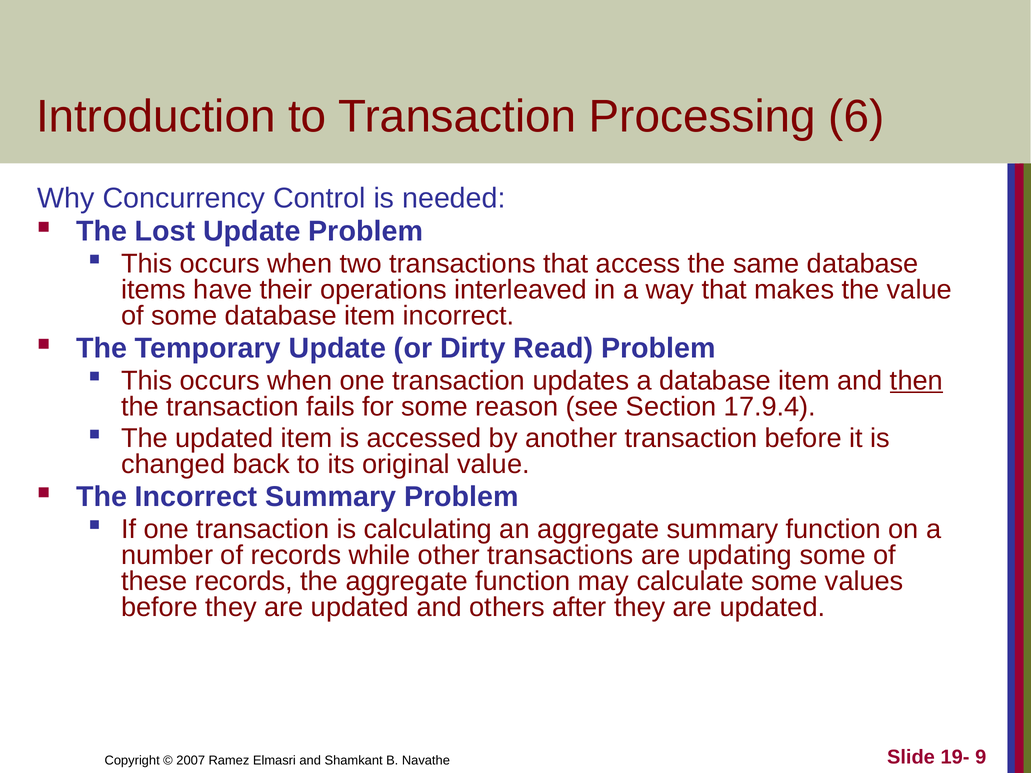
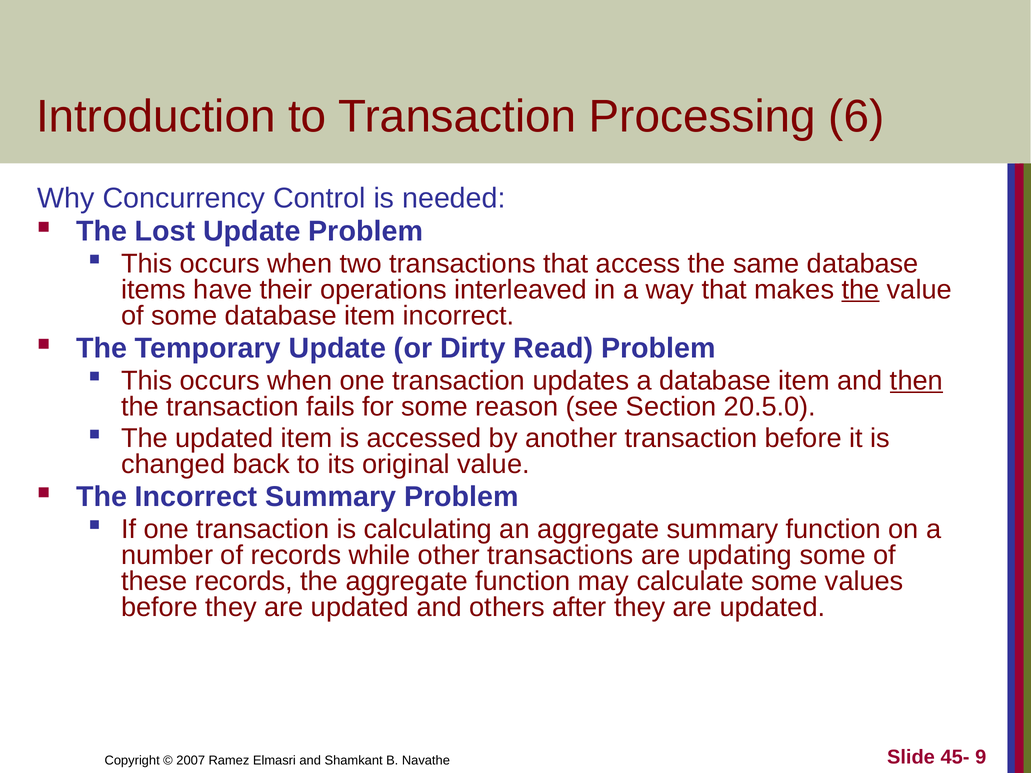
the at (860, 290) underline: none -> present
17.9.4: 17.9.4 -> 20.5.0
19-: 19- -> 45-
